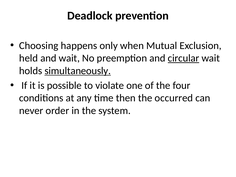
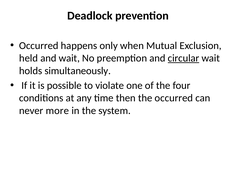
Choosing at (39, 46): Choosing -> Occurred
simultaneously underline: present -> none
order: order -> more
